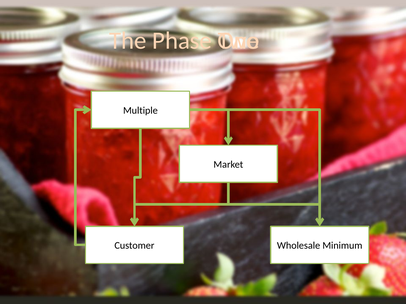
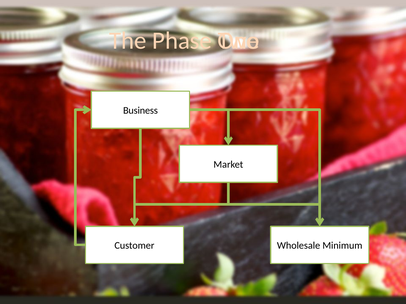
Multiple: Multiple -> Business
